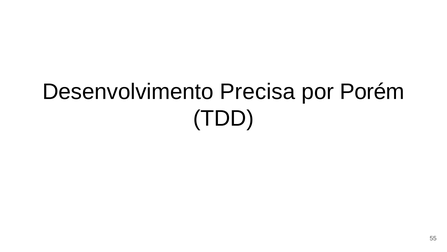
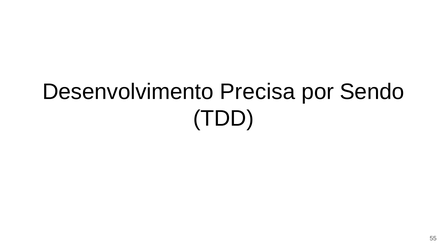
Porém: Porém -> Sendo
